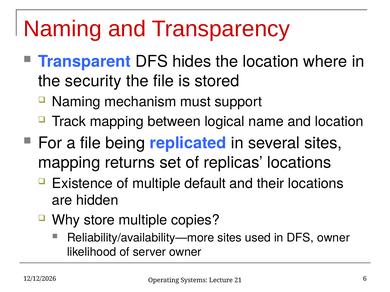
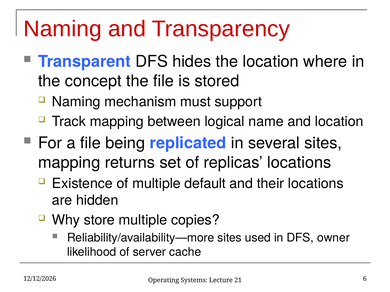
security: security -> concept
server owner: owner -> cache
